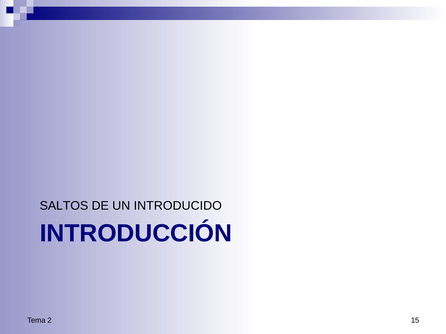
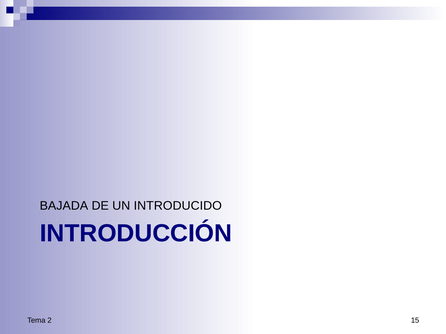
SALTOS: SALTOS -> BAJADA
